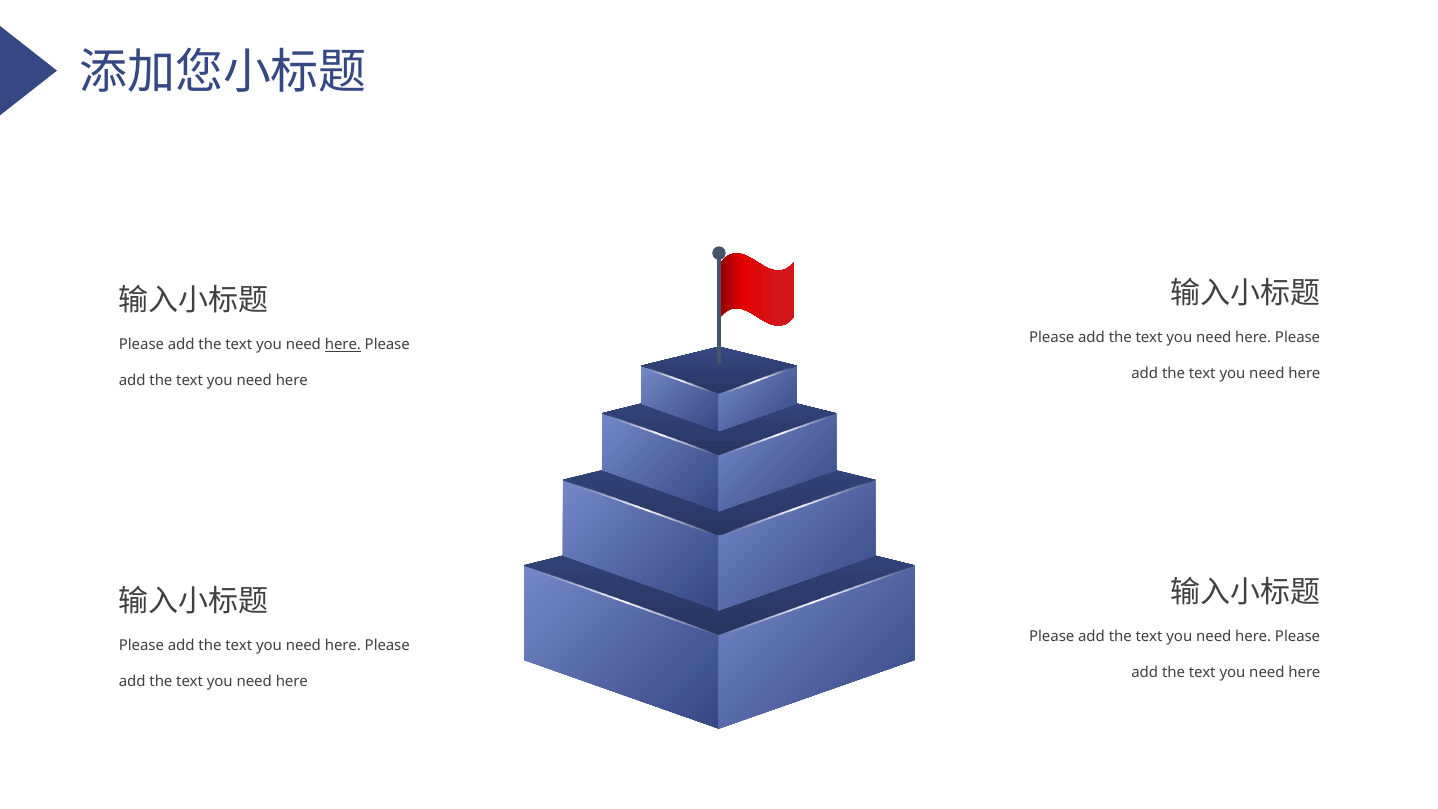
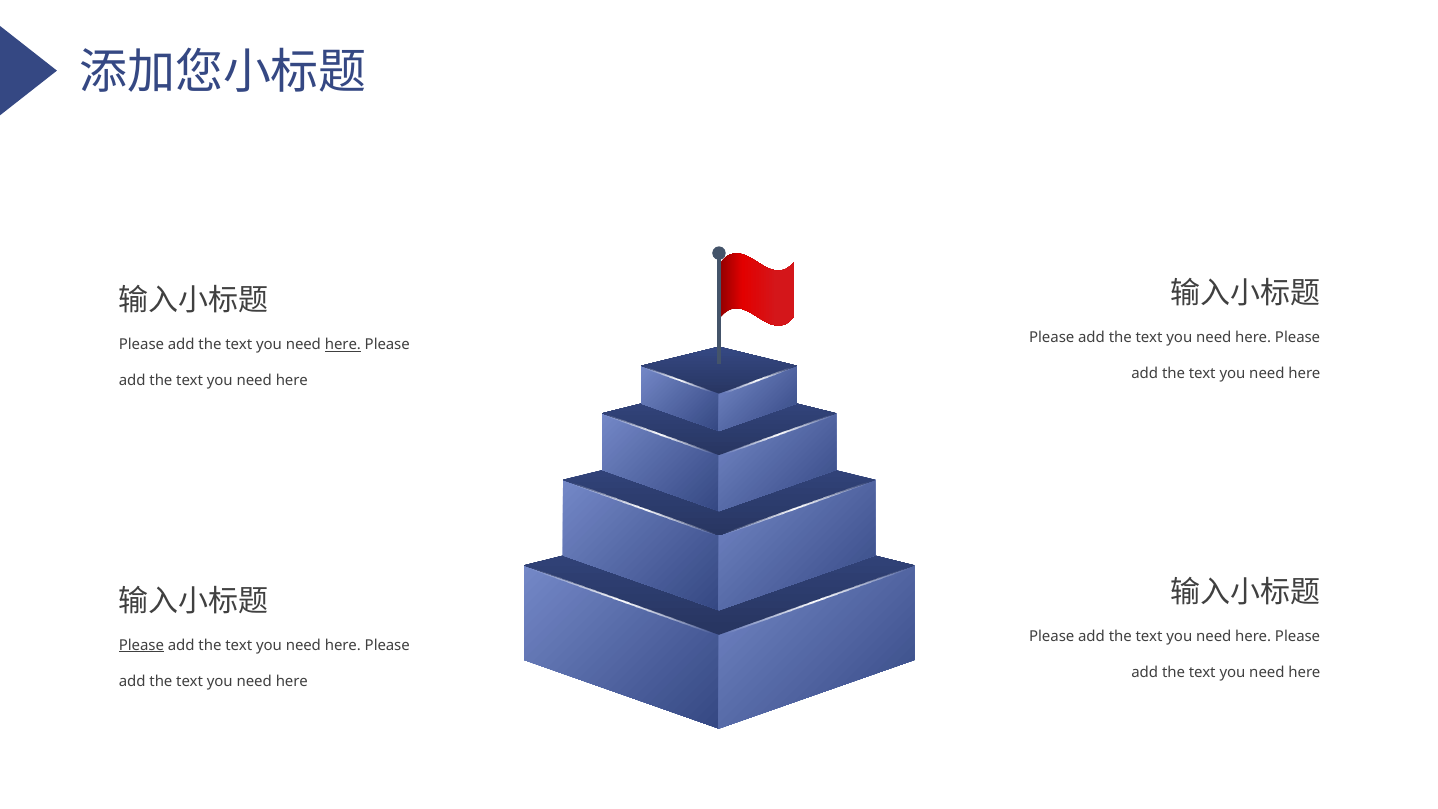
Please at (141, 645) underline: none -> present
